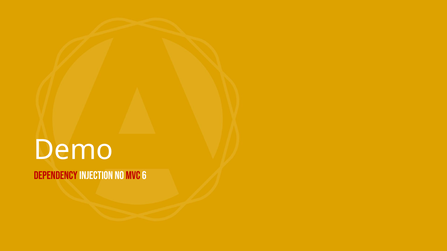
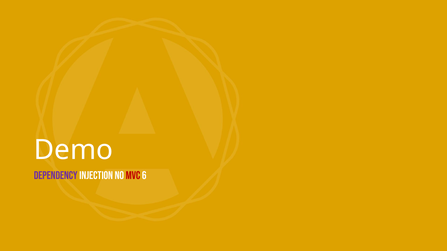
Dependency colour: red -> purple
